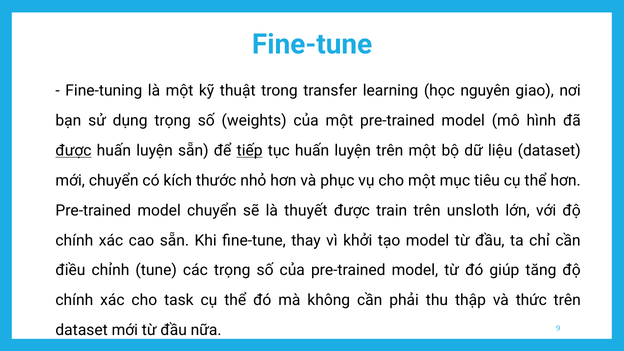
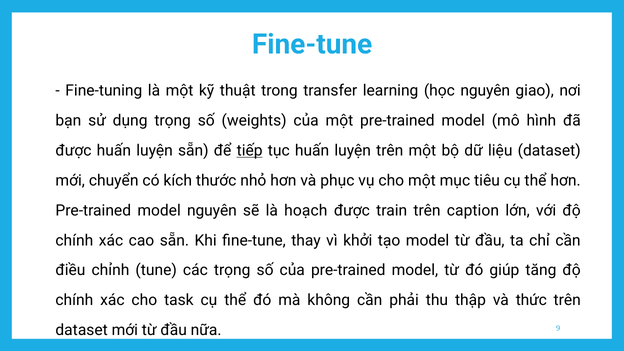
được at (73, 151) underline: present -> none
model chuyển: chuyển -> nguyên
thuyết: thuyết -> hoạch
unsloth: unsloth -> caption
